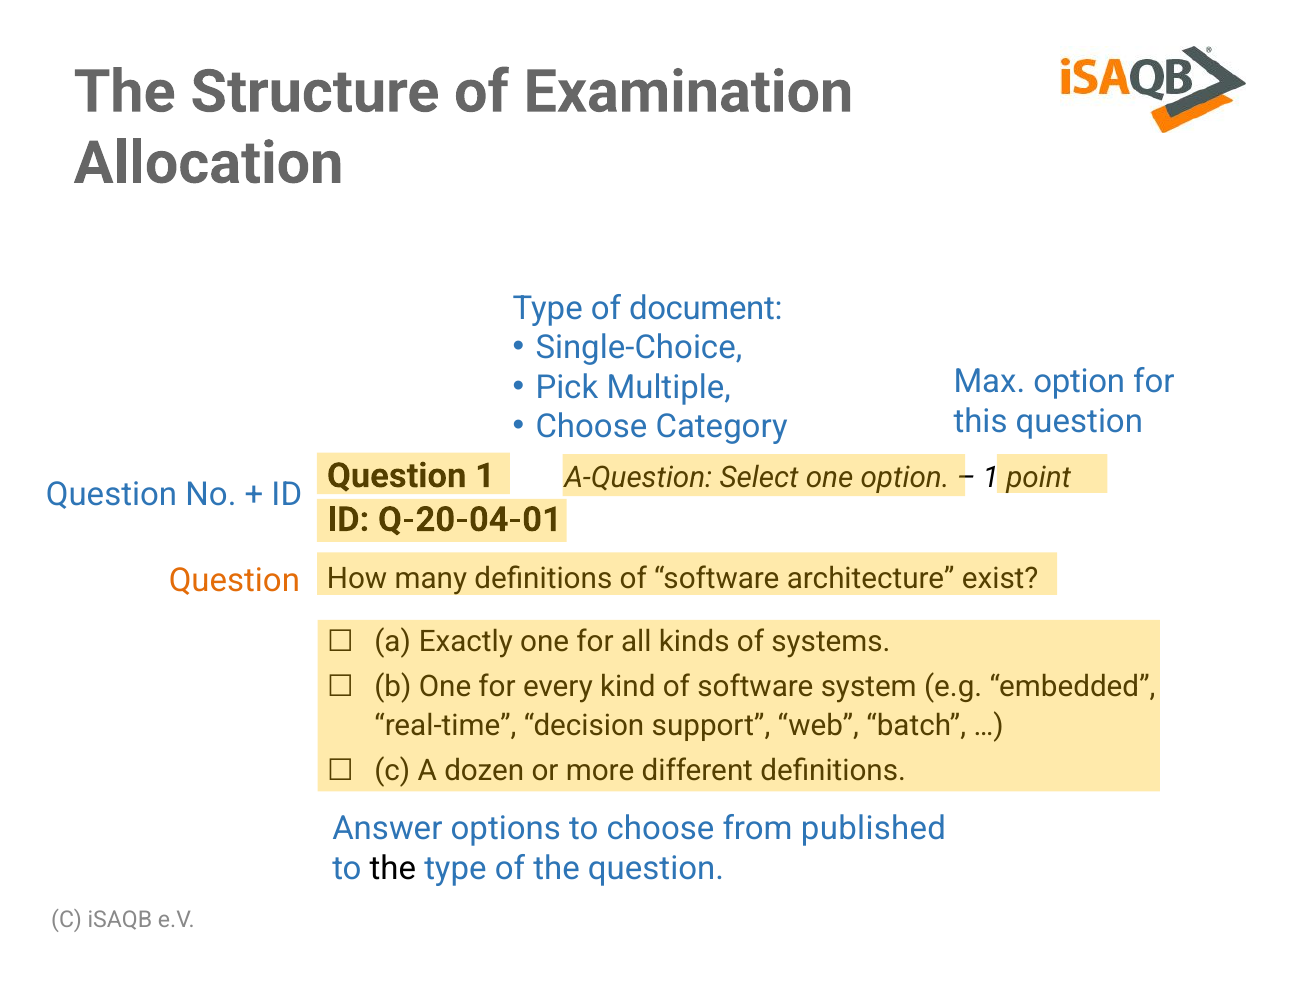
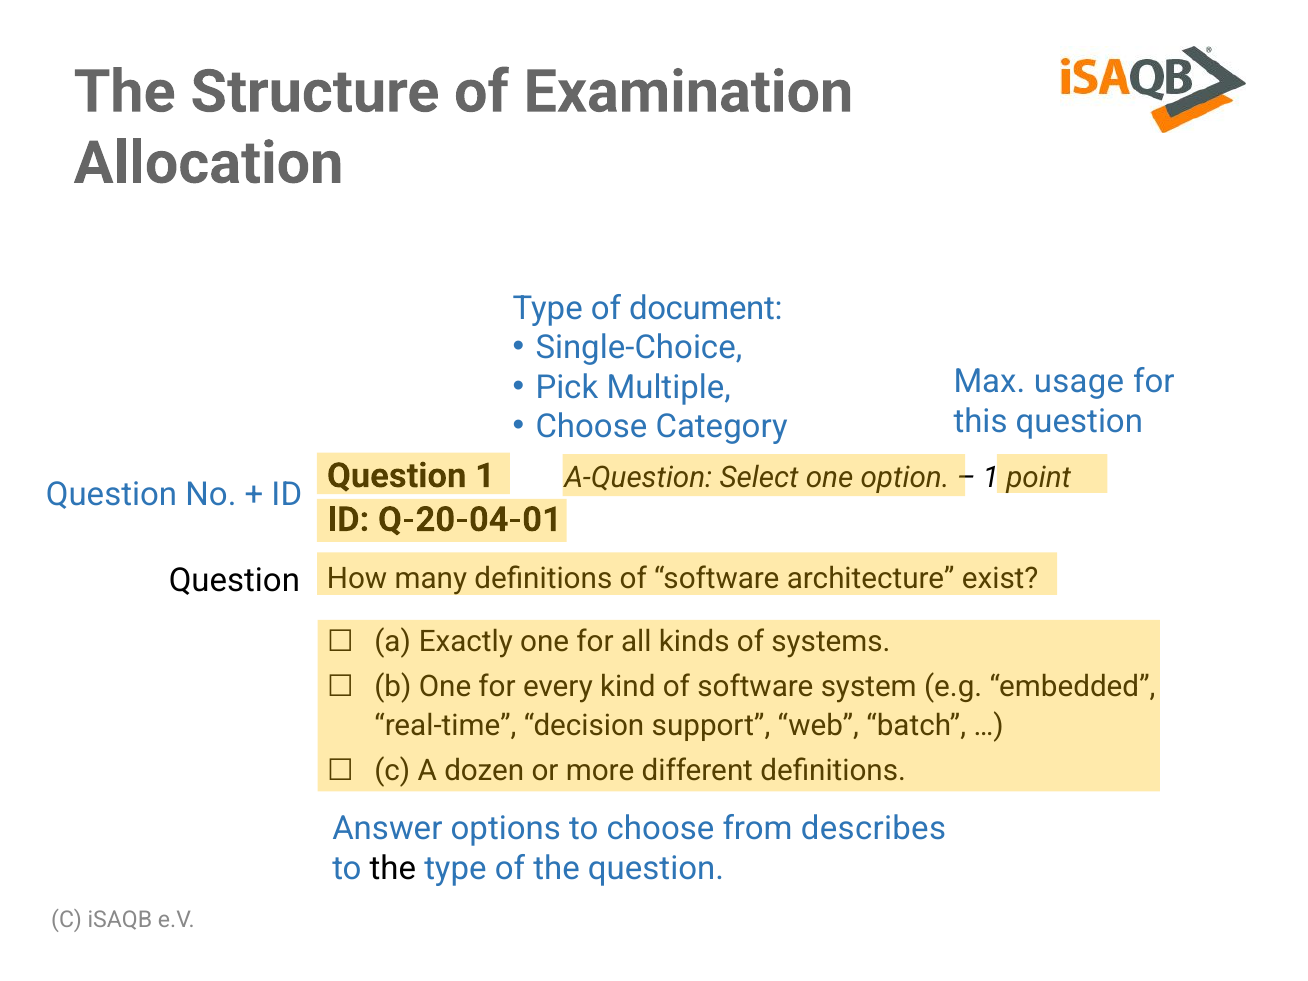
Max option: option -> usage
Question at (234, 581) colour: orange -> black
published: published -> describes
